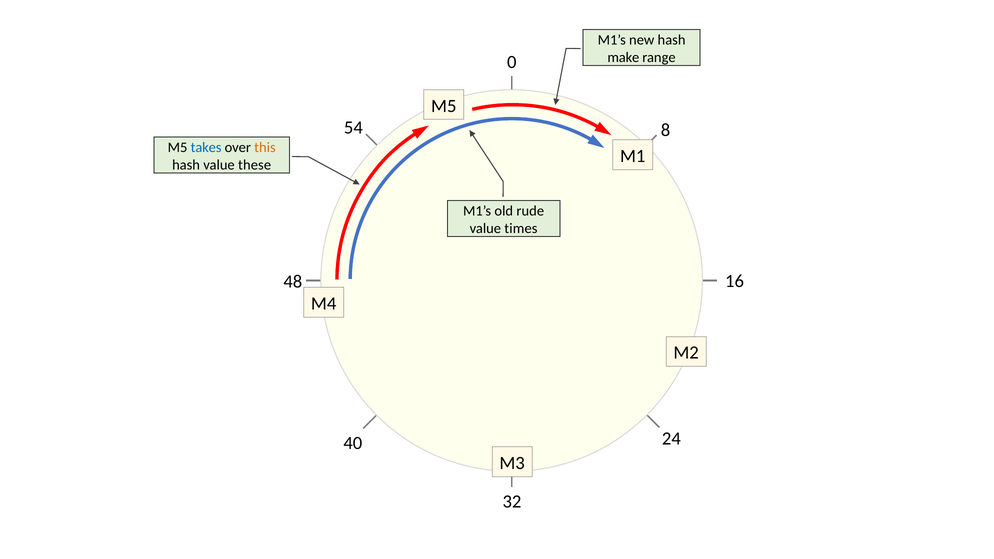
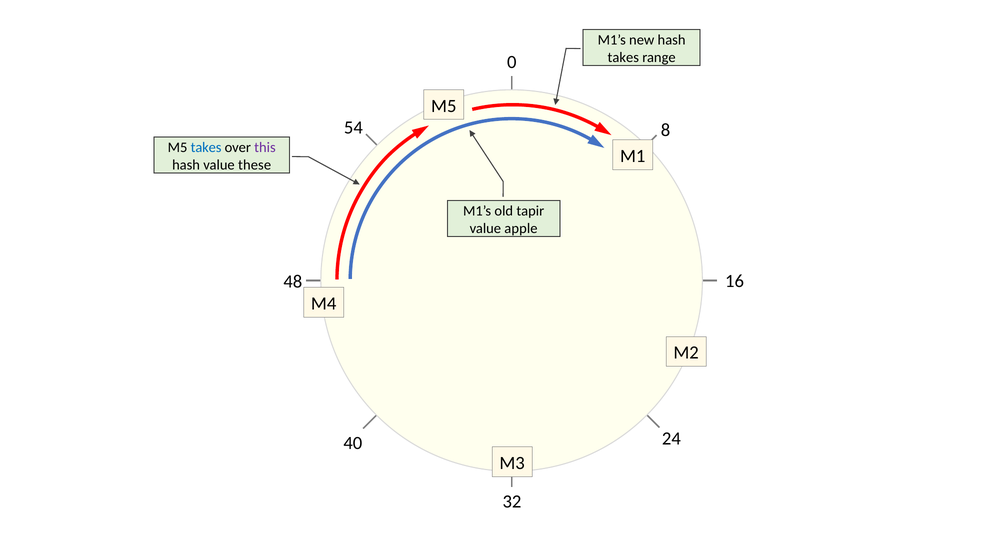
make at (623, 57): make -> takes
this colour: orange -> purple
rude: rude -> tapir
times: times -> apple
